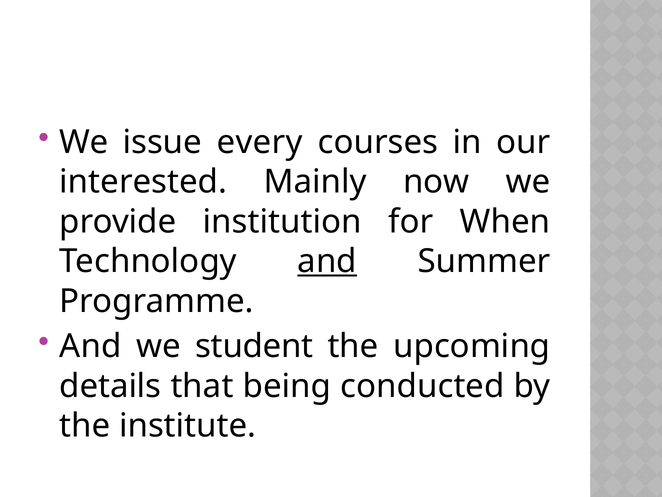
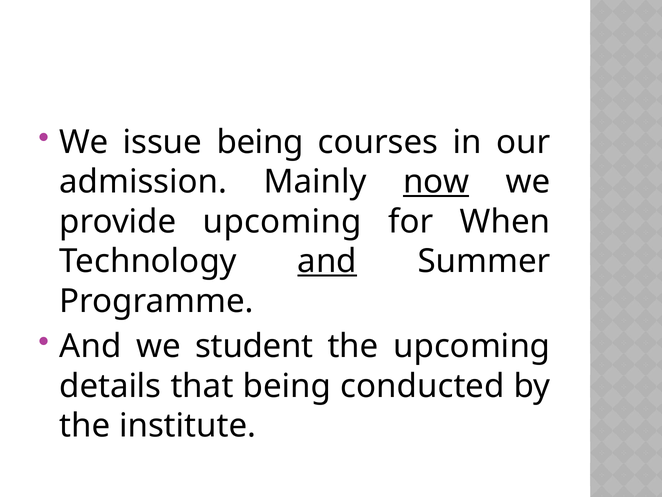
issue every: every -> being
interested: interested -> admission
now underline: none -> present
provide institution: institution -> upcoming
